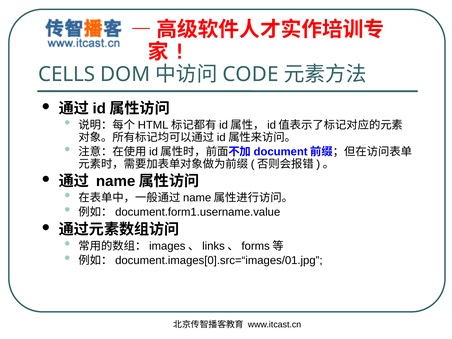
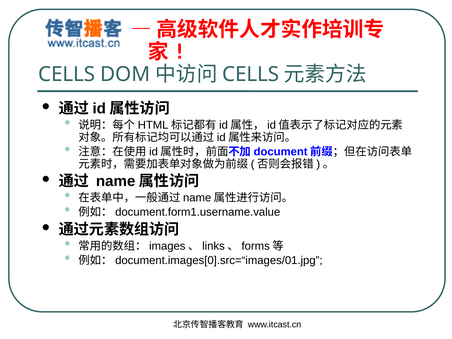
CODE at (251, 74): CODE -> CELLS
